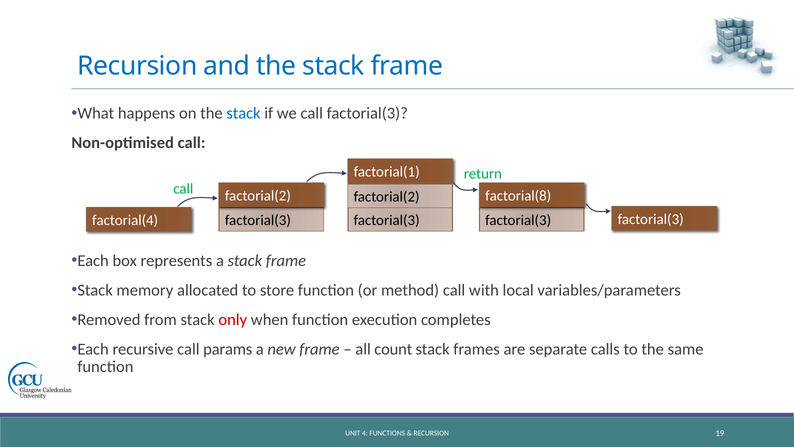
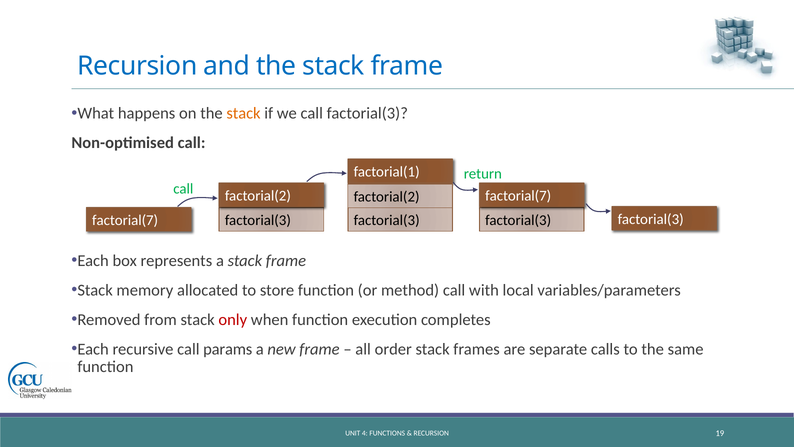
stack at (244, 113) colour: blue -> orange
factorial(8 at (518, 196): factorial(8 -> factorial(7
factorial(4 at (125, 220): factorial(4 -> factorial(7
count: count -> order
